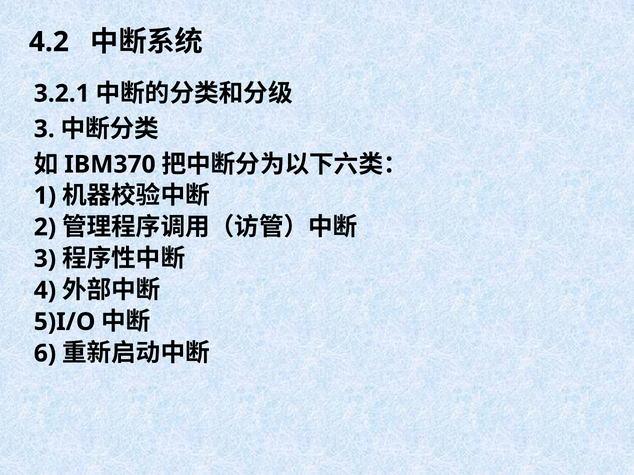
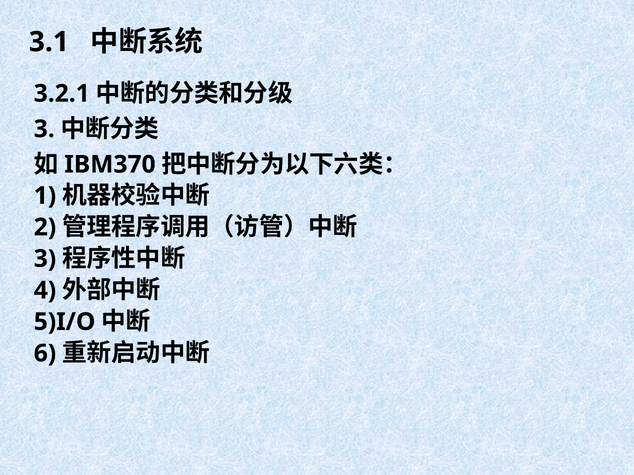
4.2: 4.2 -> 3.1
